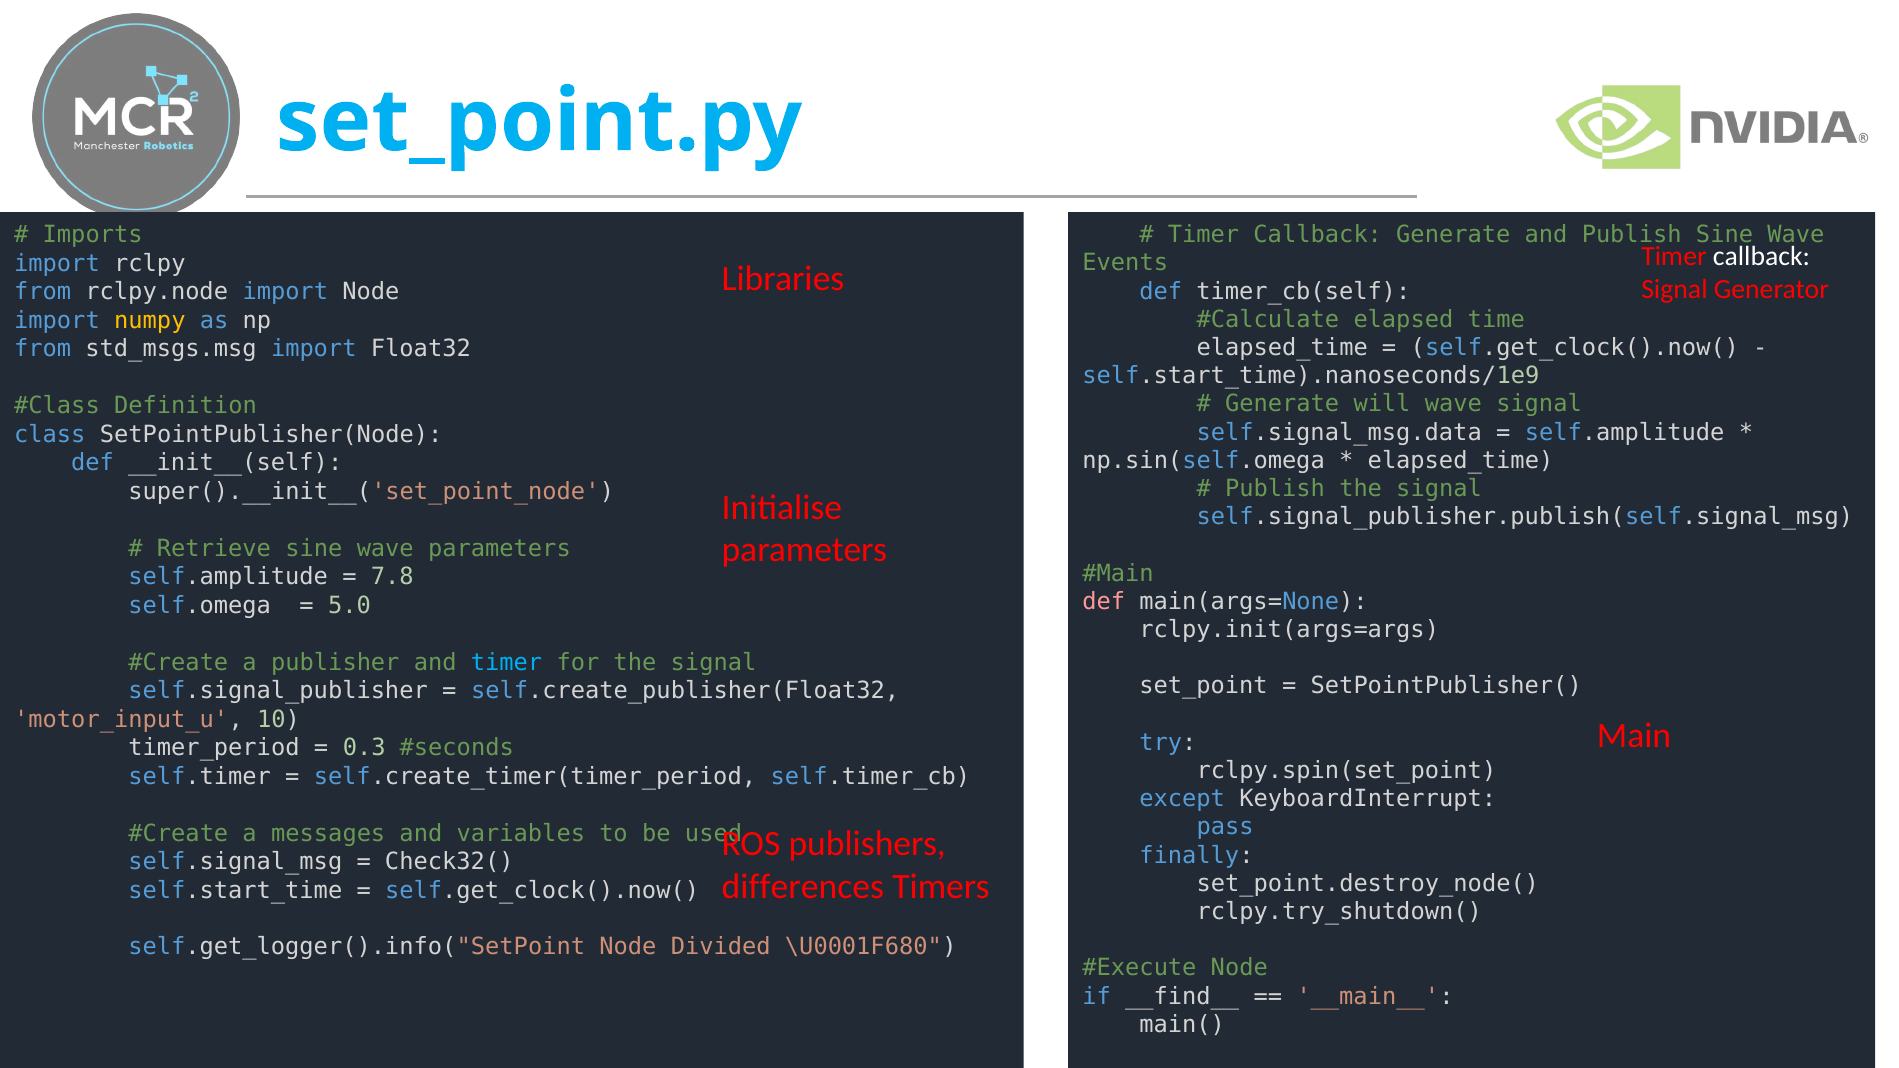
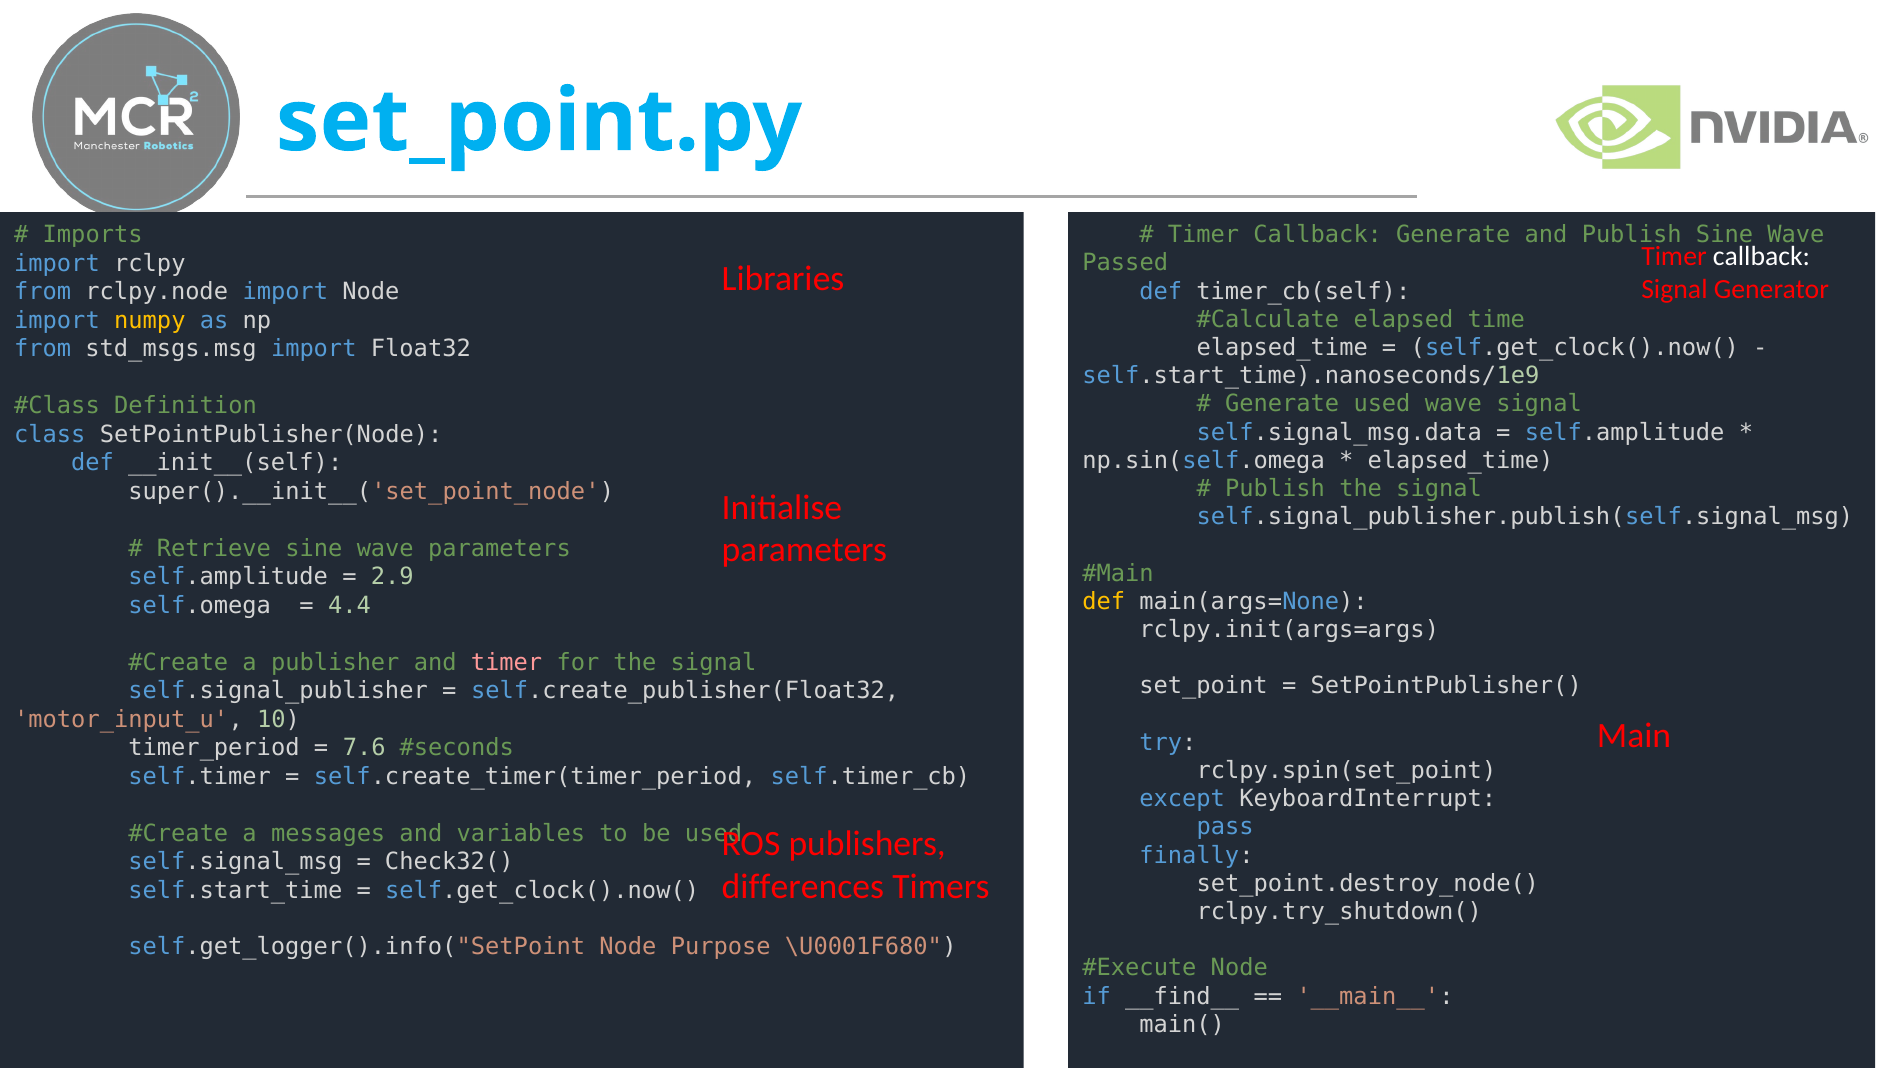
Events: Events -> Passed
Generate will: will -> used
7.8: 7.8 -> 2.9
def at (1104, 602) colour: pink -> yellow
5.0: 5.0 -> 4.4
timer at (506, 662) colour: light blue -> pink
0.3: 0.3 -> 7.6
Divided: Divided -> Purpose
